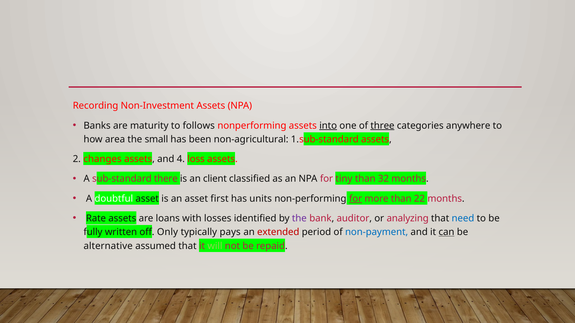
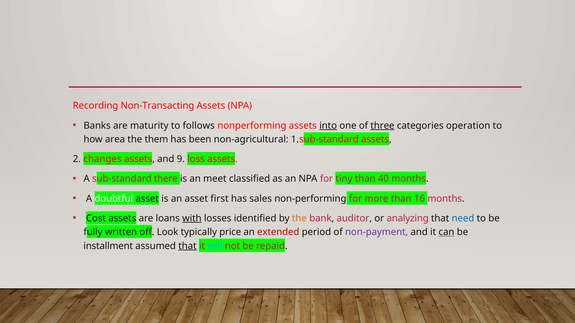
Non-Investment: Non-Investment -> Non-Transacting
anywhere: anywhere -> operation
small: small -> them
4: 4 -> 9
client: client -> meet
32: 32 -> 40
units: units -> sales
for at (356, 199) underline: present -> none
22: 22 -> 16
Rate: Rate -> Cost
with underline: none -> present
the at (299, 219) colour: purple -> orange
Only: Only -> Look
pays: pays -> price
non-payment colour: blue -> purple
alternative: alternative -> installment
that at (187, 246) underline: none -> present
will colour: light green -> light blue
